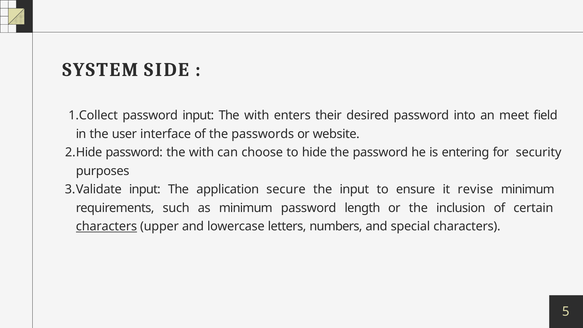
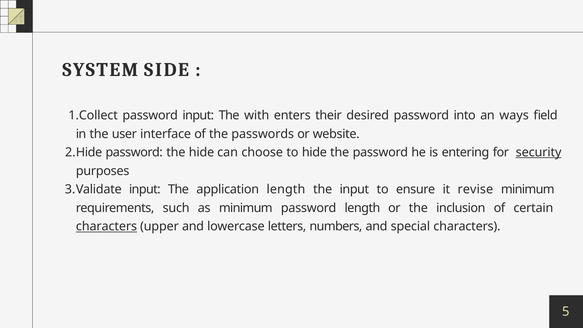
meet: meet -> ways
password the with: with -> hide
security underline: none -> present
application secure: secure -> length
